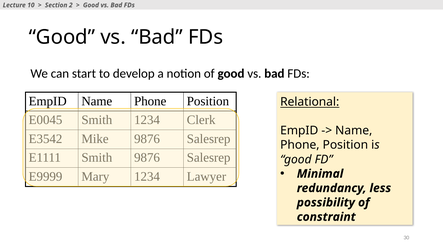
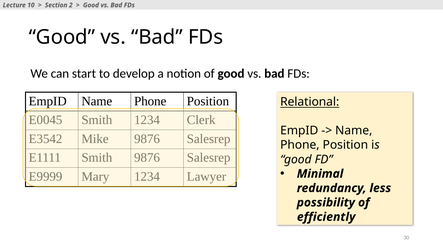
constraint: constraint -> efficiently
